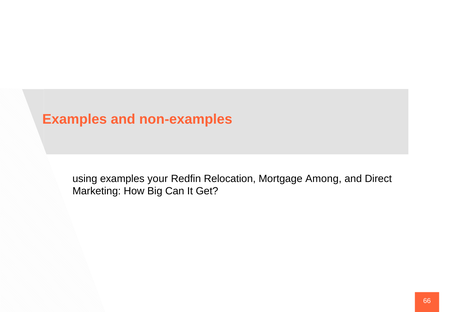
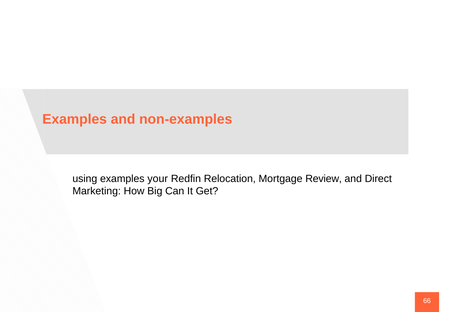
Among: Among -> Review
